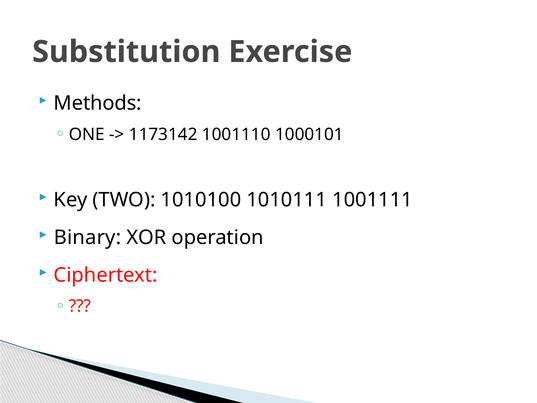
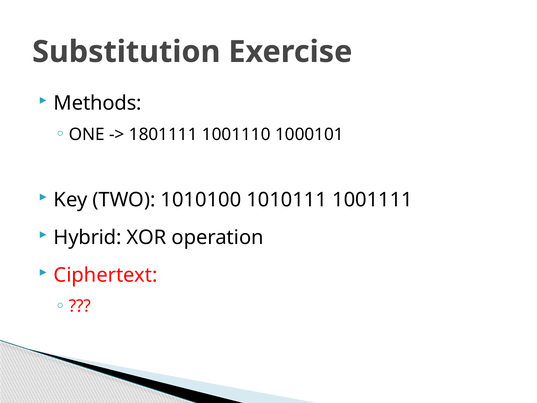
1173142: 1173142 -> 1801111
Binary: Binary -> Hybrid
